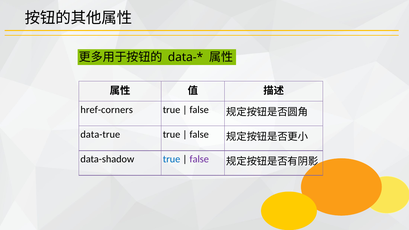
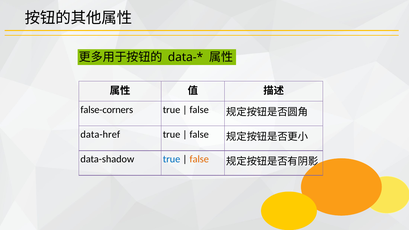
href-corners: href-corners -> false-corners
data-true: data-true -> data-href
false at (199, 159) colour: purple -> orange
